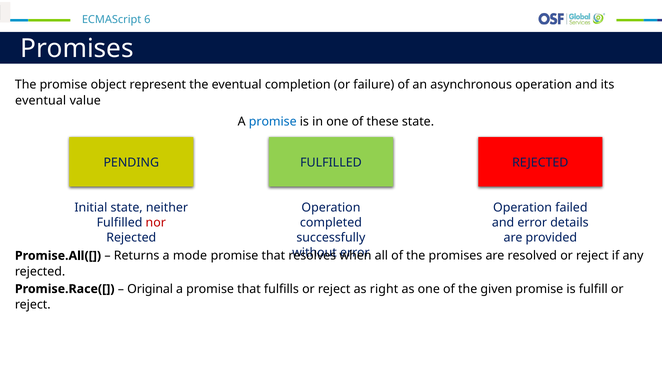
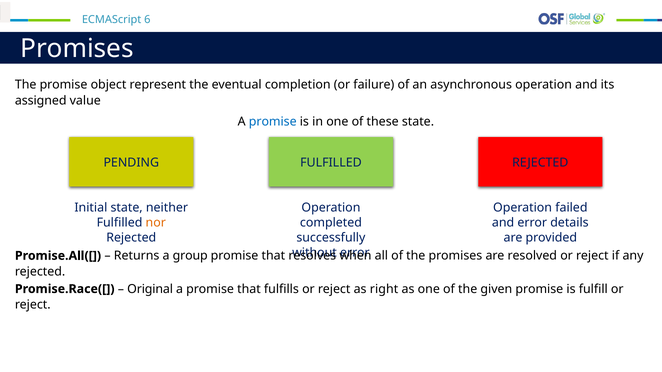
eventual at (41, 101): eventual -> assigned
nor colour: red -> orange
mode: mode -> group
